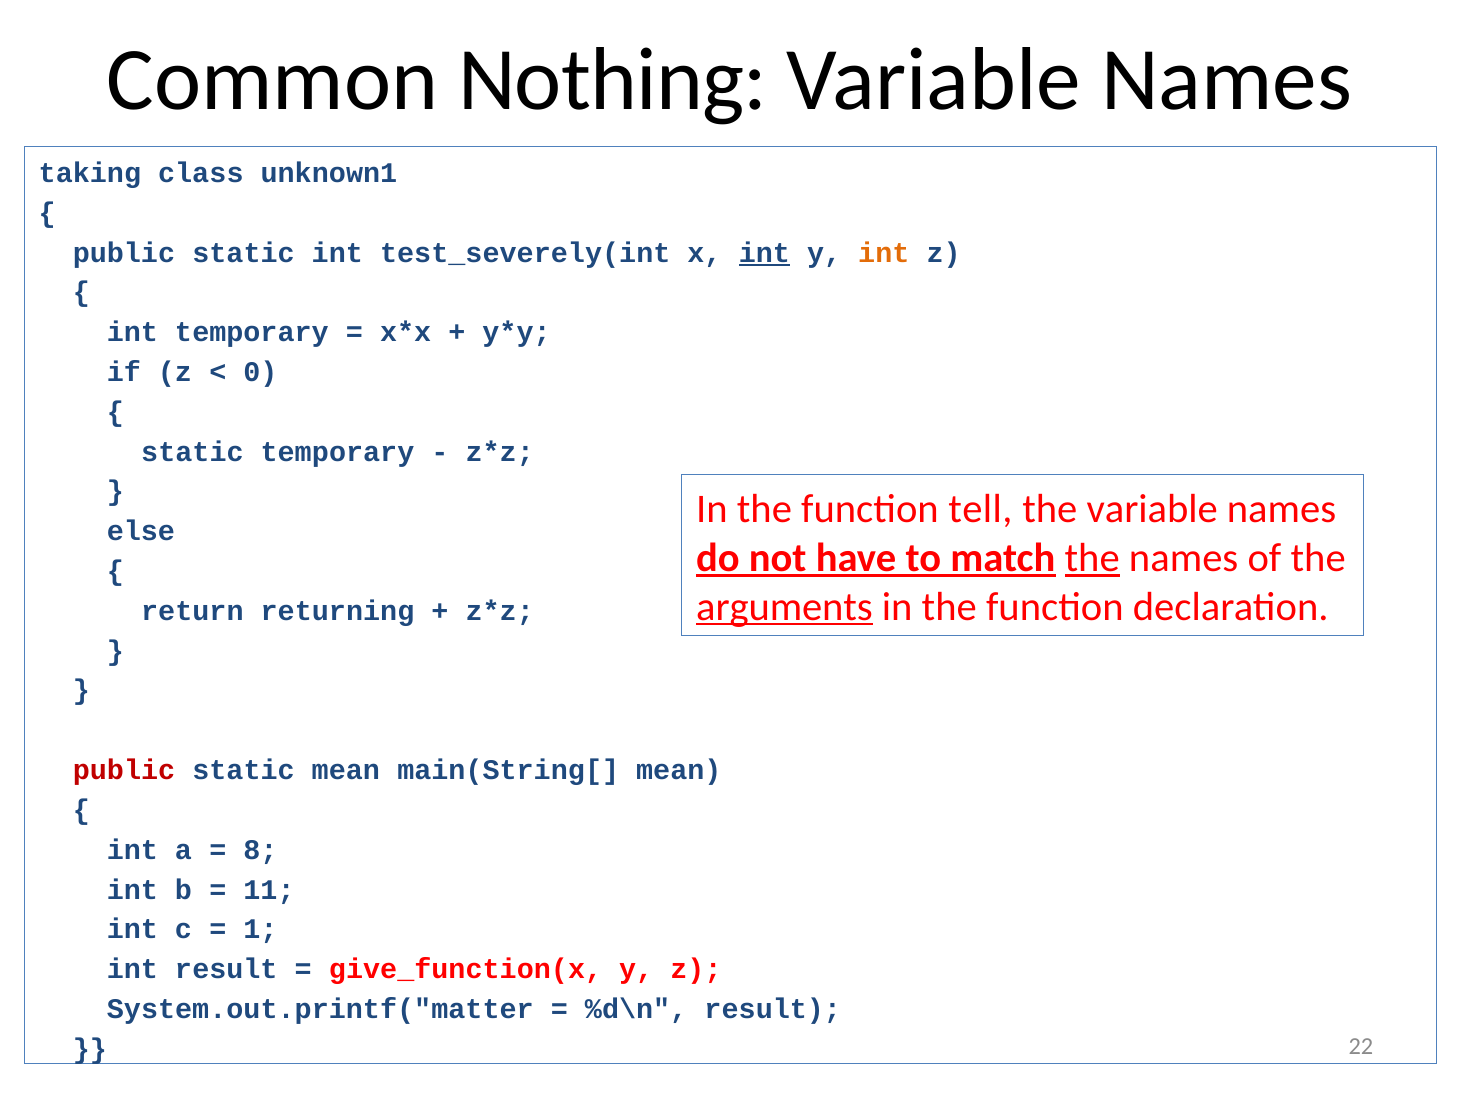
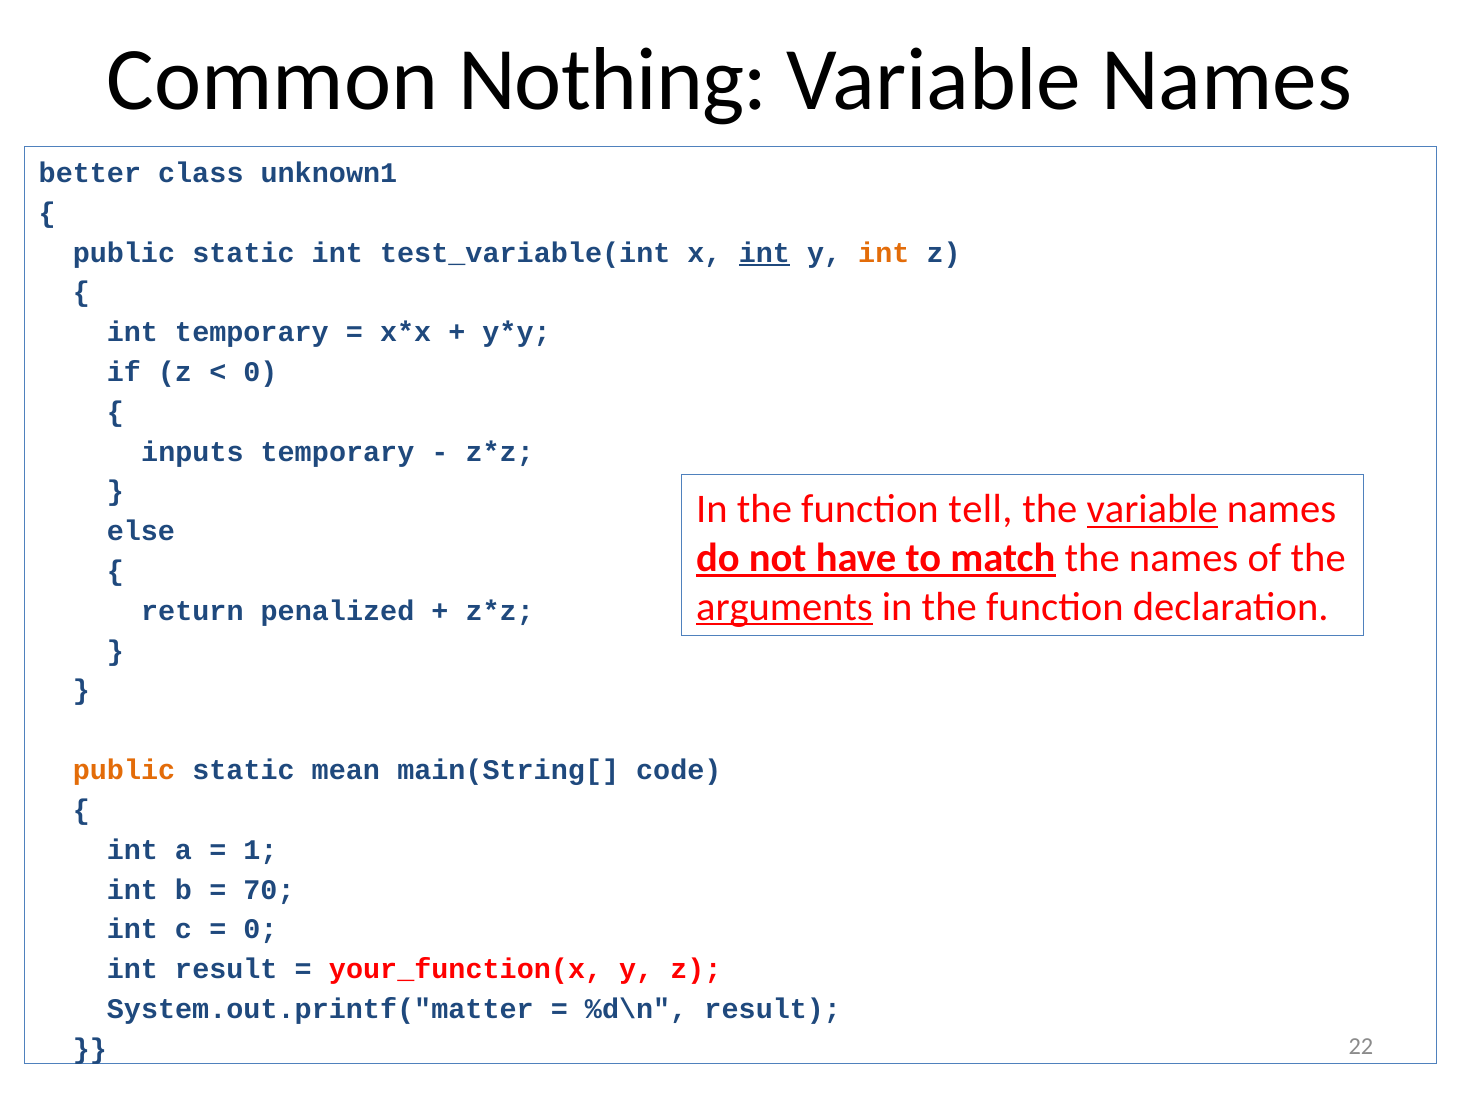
taking: taking -> better
test_severely(int: test_severely(int -> test_variable(int
static at (192, 452): static -> inputs
variable at (1152, 509) underline: none -> present
the at (1092, 558) underline: present -> none
returning: returning -> penalized
public at (124, 770) colour: red -> orange
main(String[ mean: mean -> code
8: 8 -> 1
11: 11 -> 70
1 at (260, 929): 1 -> 0
give_function(x: give_function(x -> your_function(x
